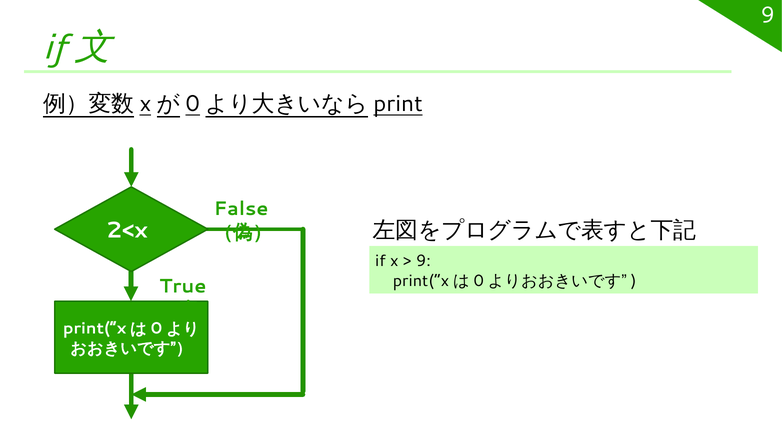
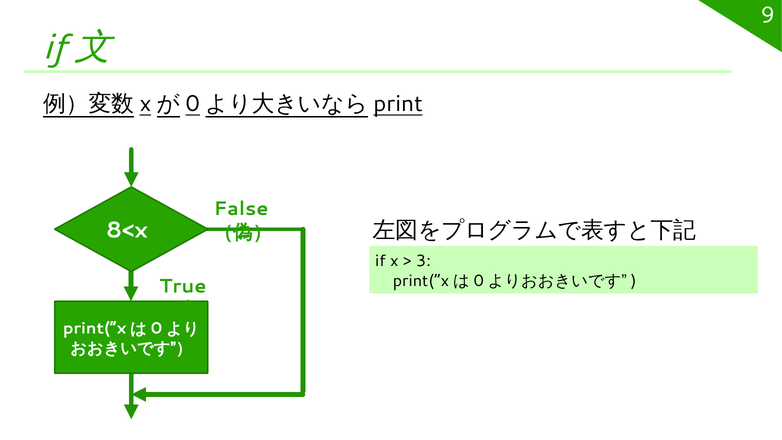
2<x: 2<x -> 8<x
9 at (423, 261): 9 -> 3
